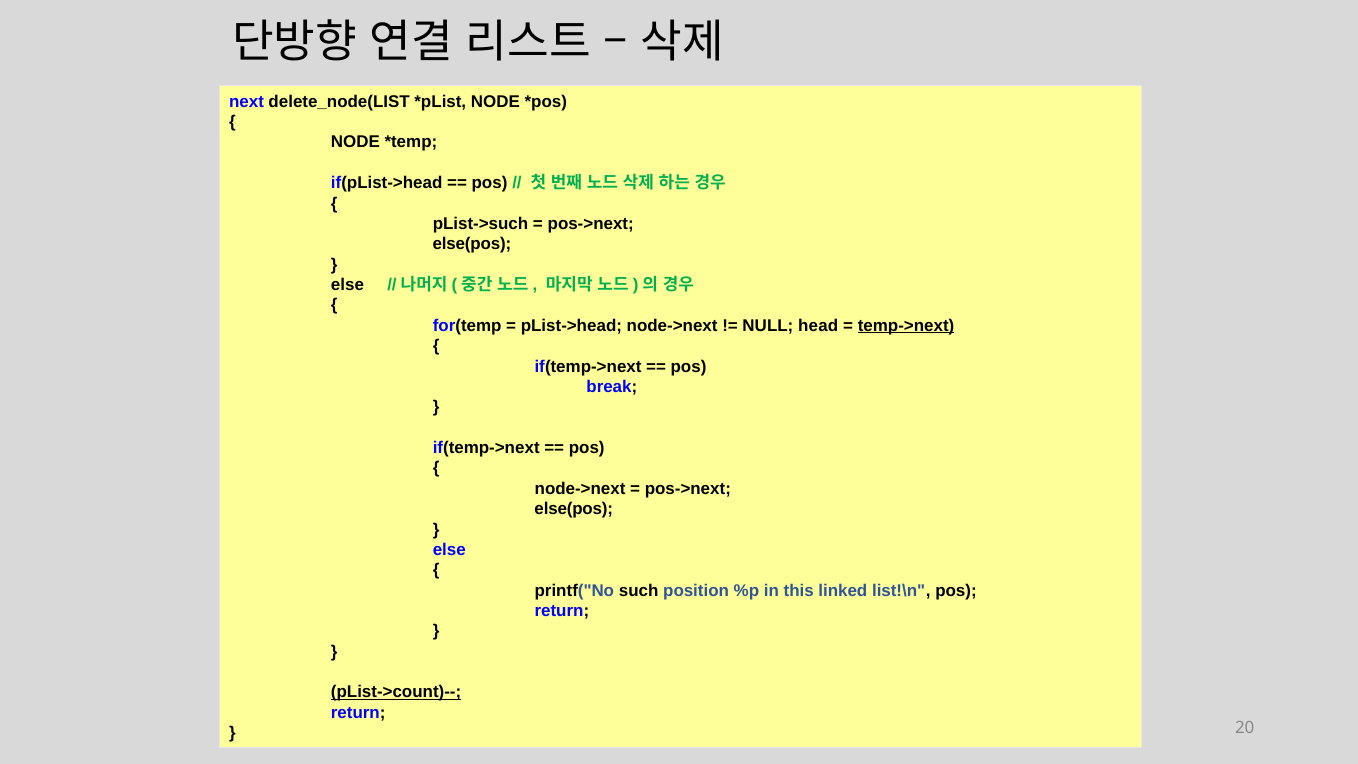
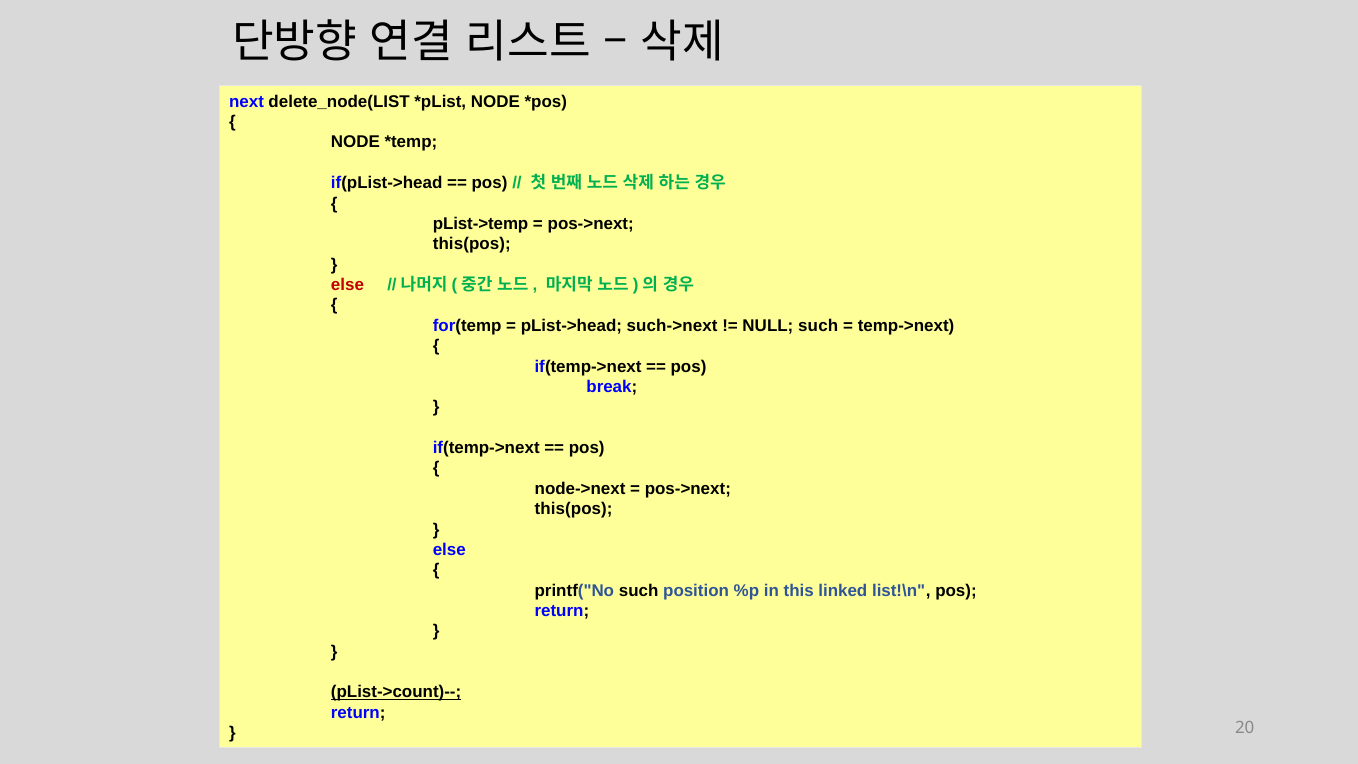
pList->such: pList->such -> pList->temp
else(pos at (472, 244): else(pos -> this(pos
else at (347, 285) colour: black -> red
pList->head node->next: node->next -> such->next
NULL head: head -> such
temp->next underline: present -> none
else(pos at (574, 509): else(pos -> this(pos
